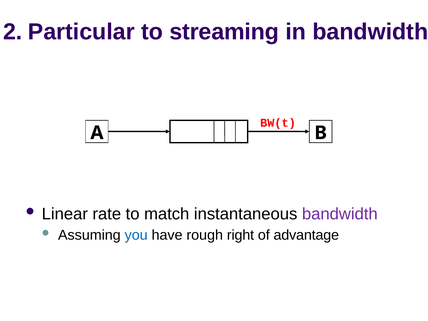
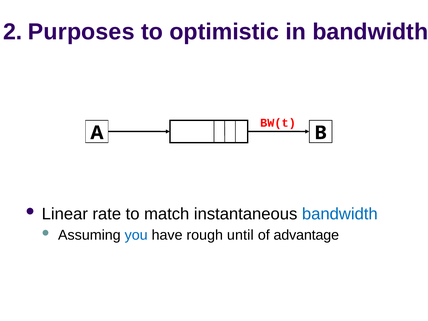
Particular: Particular -> Purposes
streaming: streaming -> optimistic
bandwidth at (340, 214) colour: purple -> blue
right: right -> until
